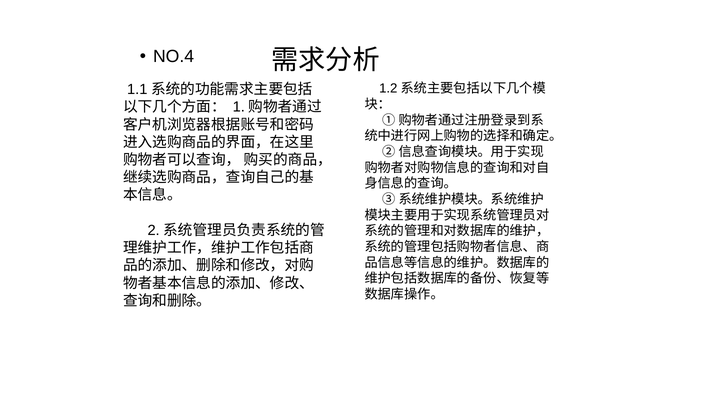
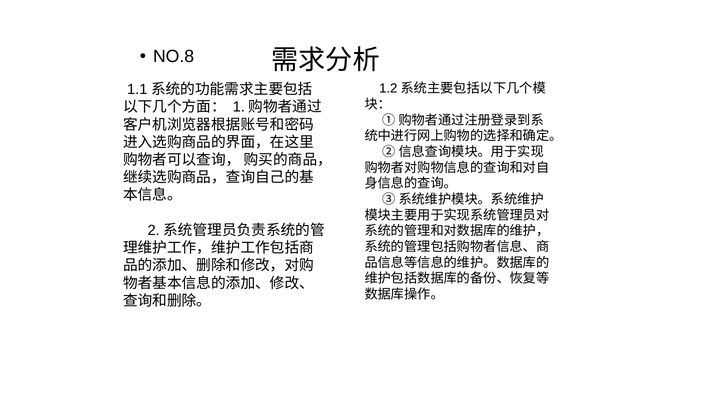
NO.4: NO.4 -> NO.8
